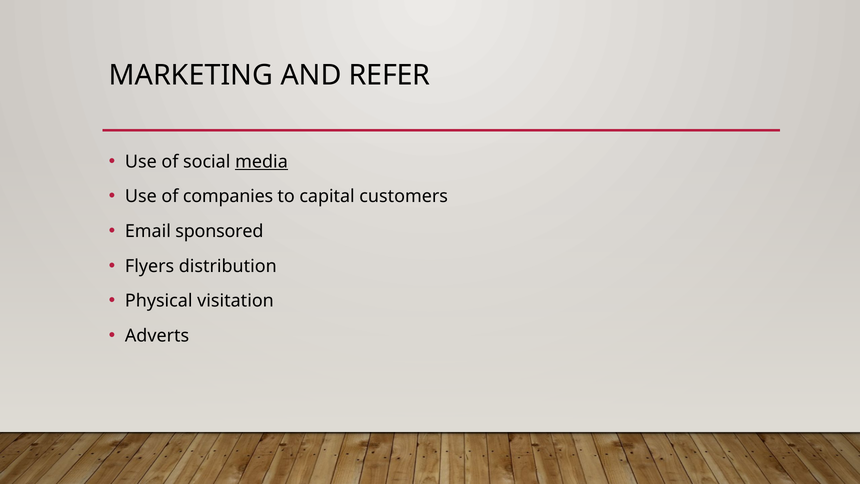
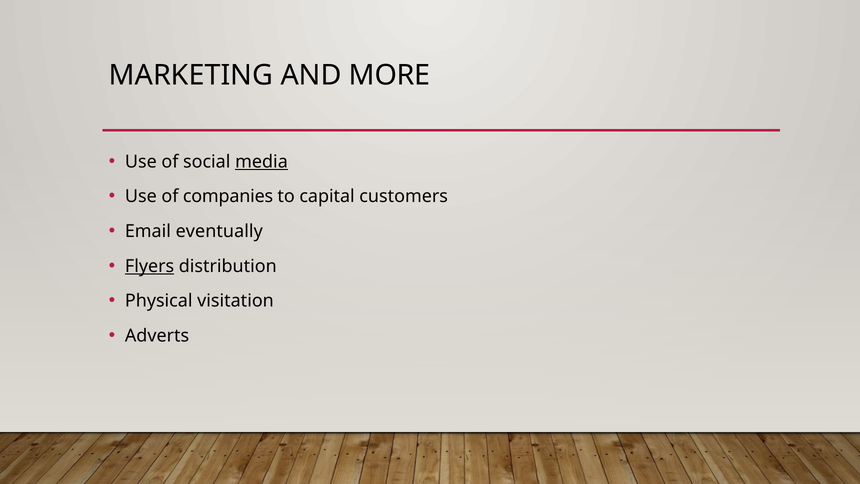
REFER: REFER -> MORE
sponsored: sponsored -> eventually
Flyers underline: none -> present
